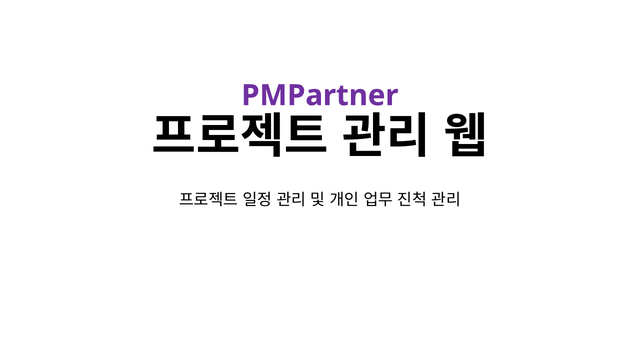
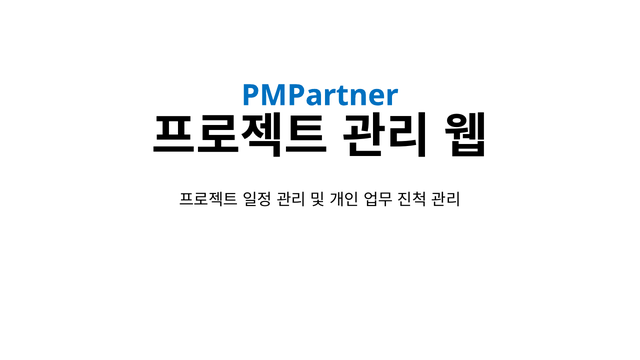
PMPartner colour: purple -> blue
